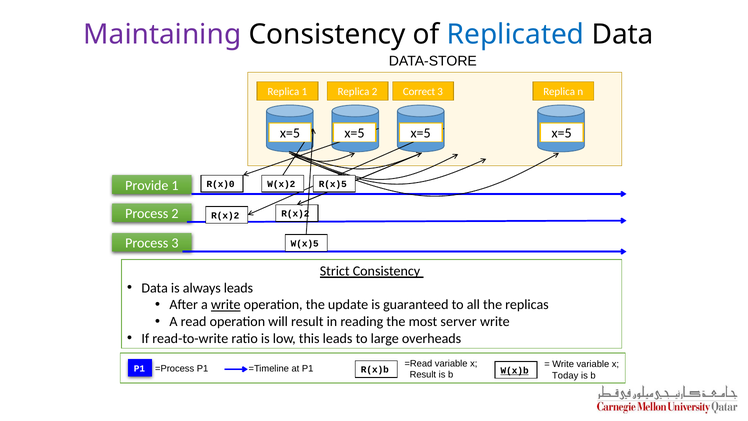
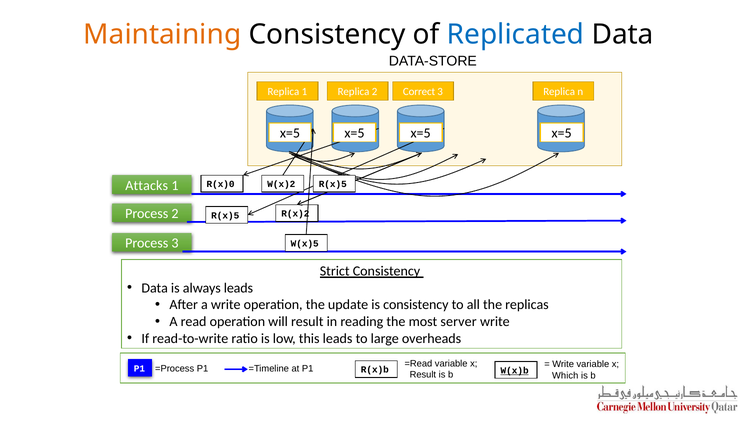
Maintaining colour: purple -> orange
Provide: Provide -> Attacks
R(x)2 at (225, 215): R(x)2 -> R(x)5
write at (226, 305) underline: present -> none
is guaranteed: guaranteed -> consistency
Today: Today -> Which
